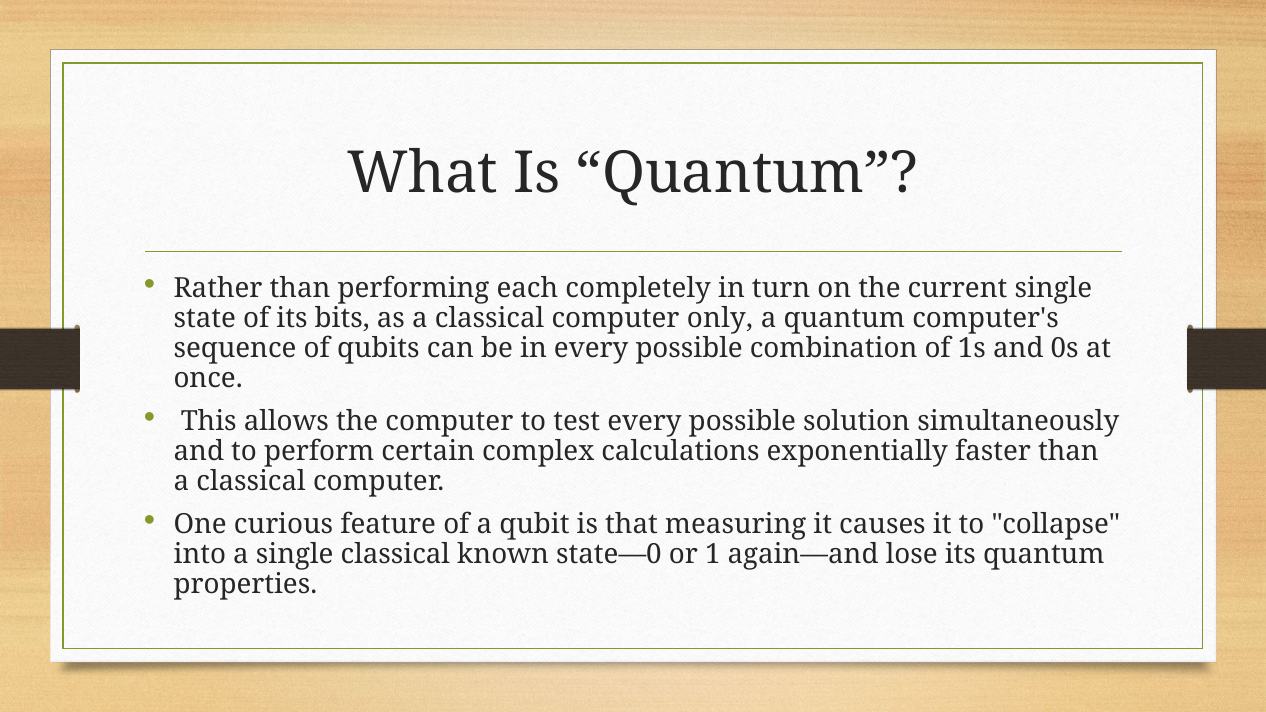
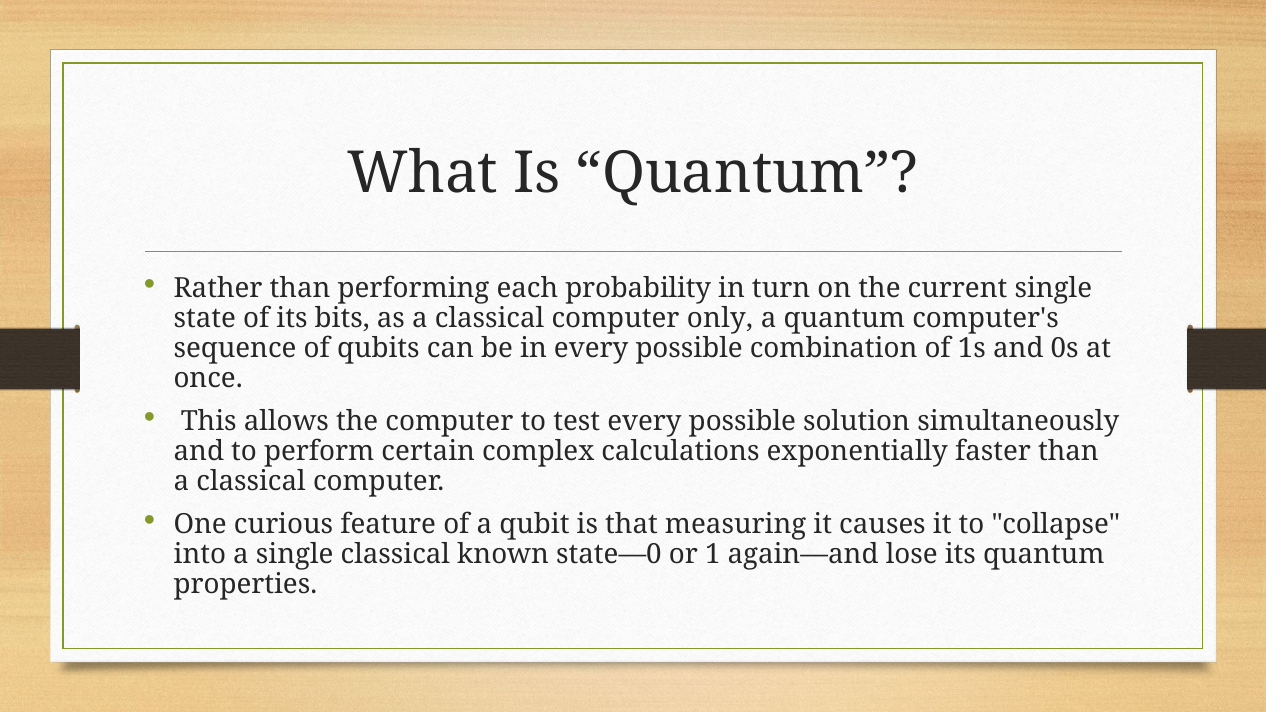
completely: completely -> probability
